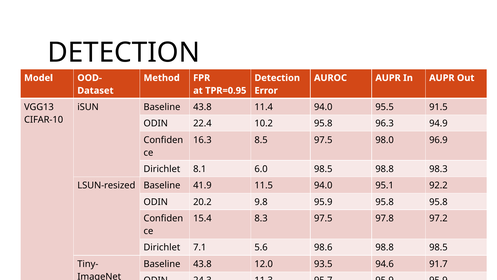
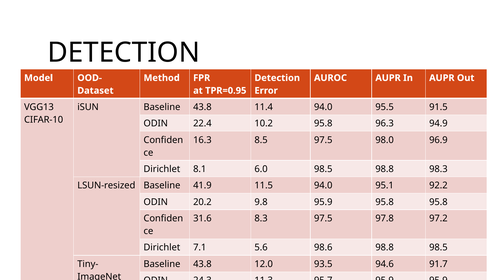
15.4: 15.4 -> 31.6
